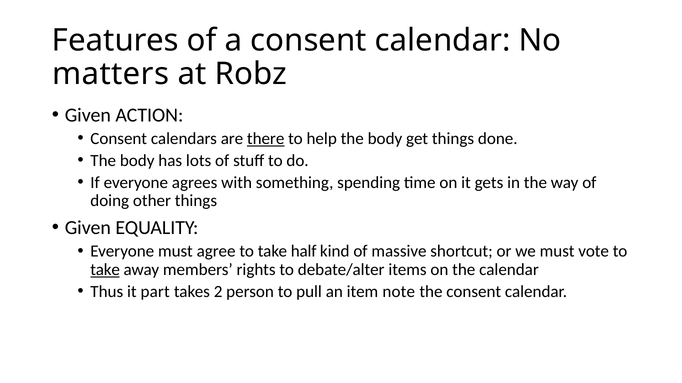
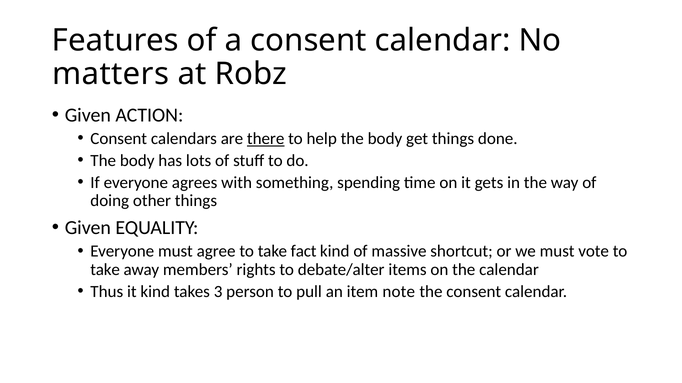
half: half -> fact
take at (105, 270) underline: present -> none
it part: part -> kind
2: 2 -> 3
